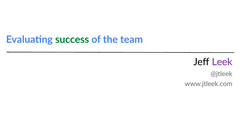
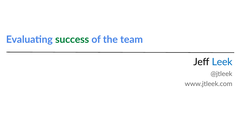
Leek colour: purple -> blue
